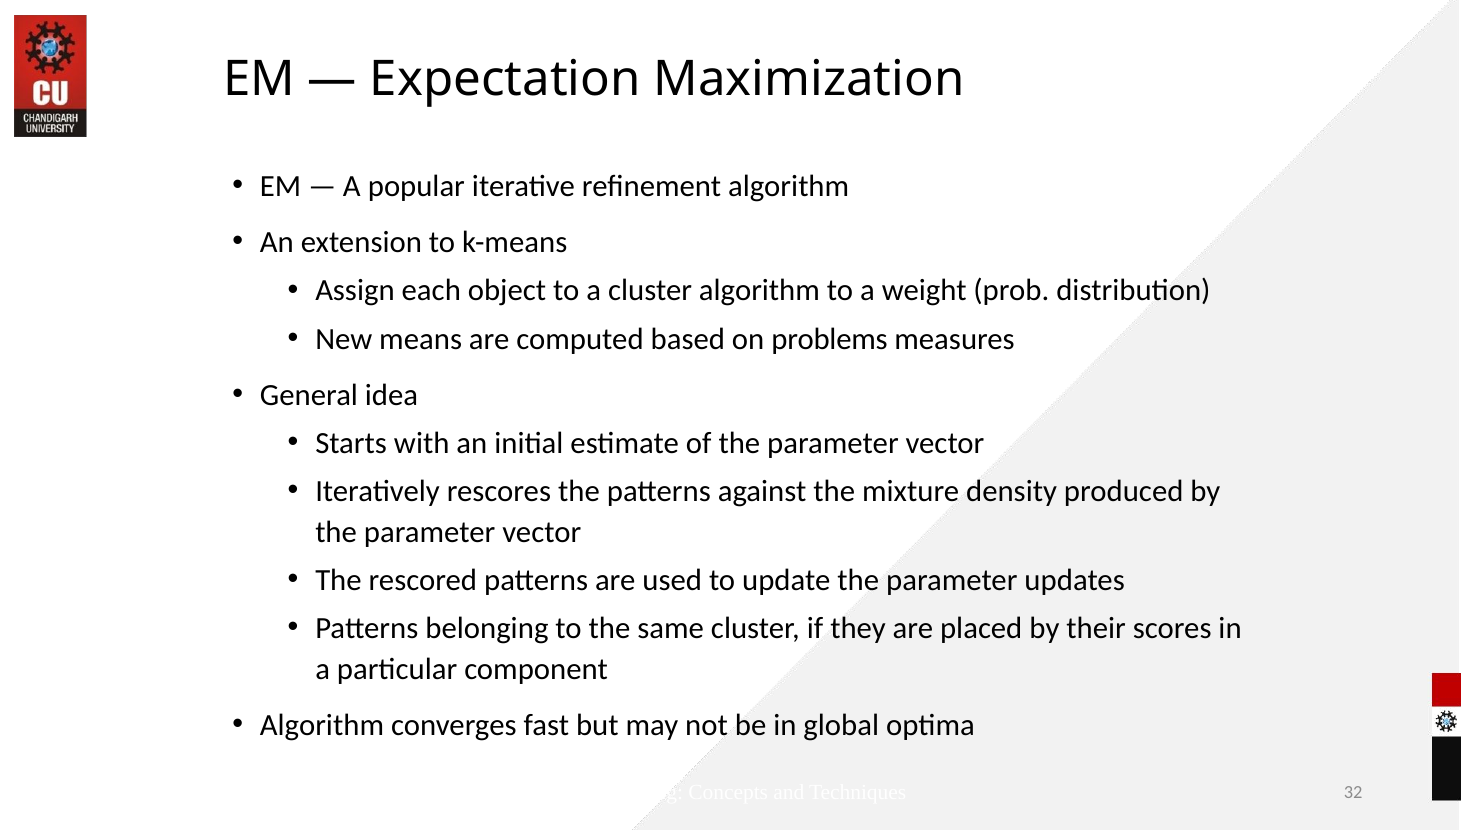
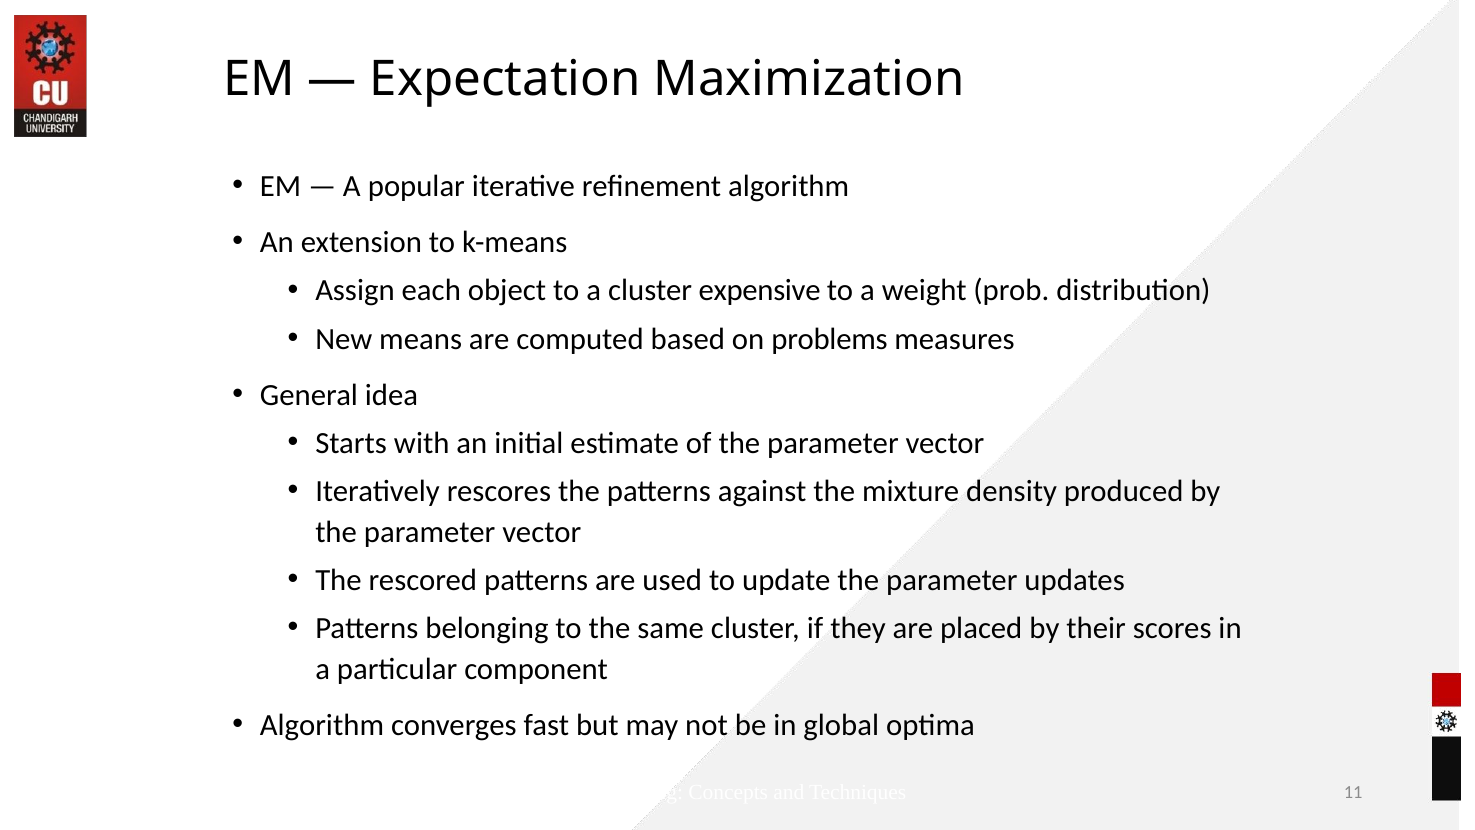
cluster algorithm: algorithm -> expensive
32: 32 -> 11
